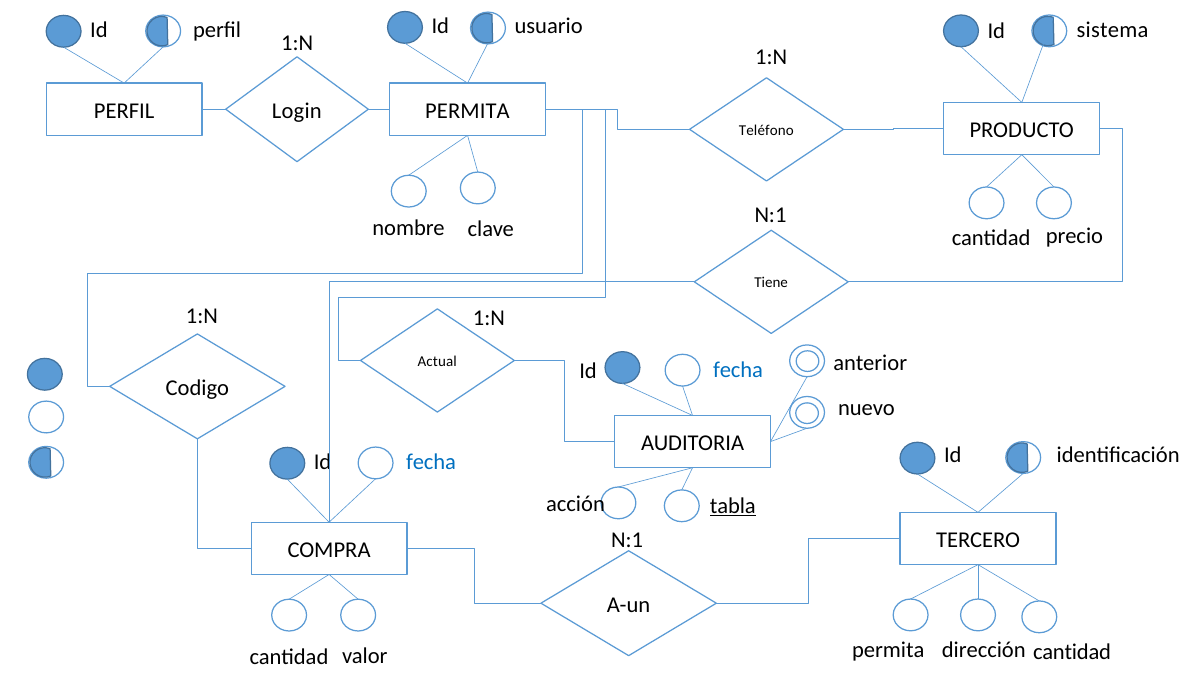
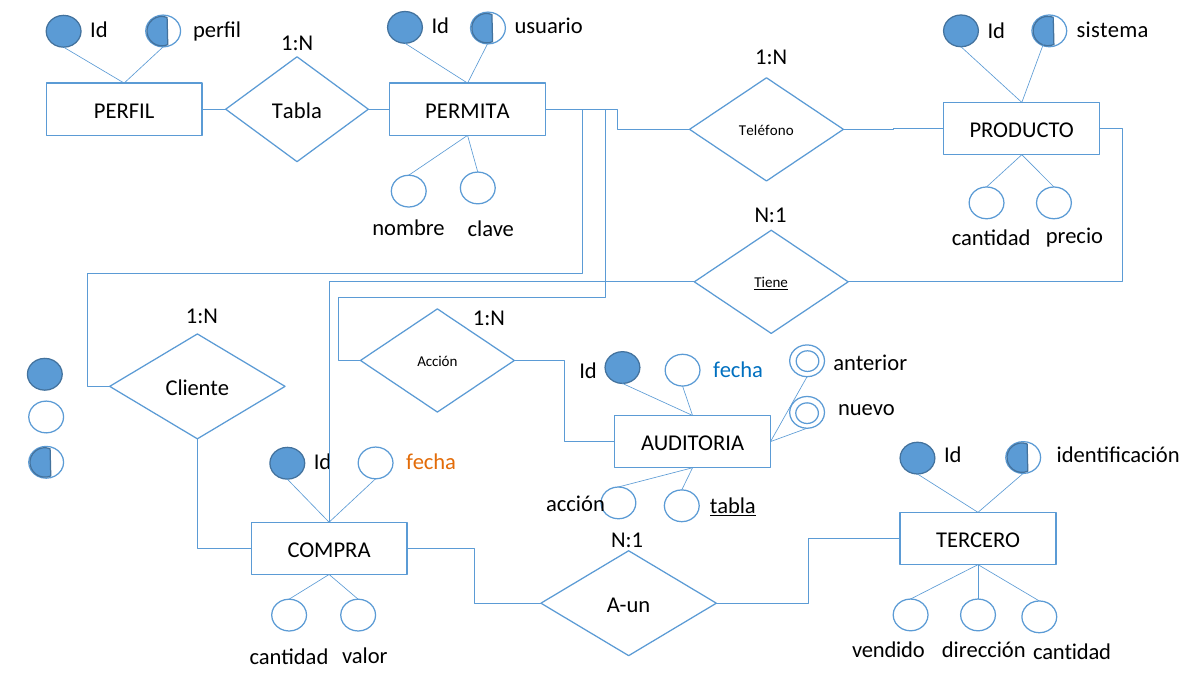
Login at (297, 111): Login -> Tabla
Tiene underline: none -> present
Actual at (437, 362): Actual -> Acción
Codigo: Codigo -> Cliente
fecha at (431, 463) colour: blue -> orange
permita at (888, 651): permita -> vendido
